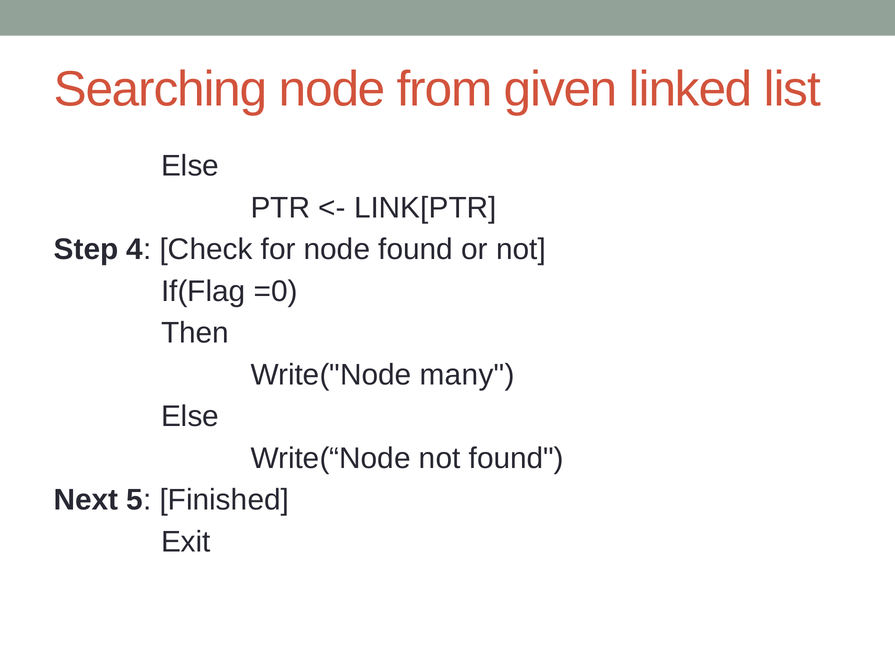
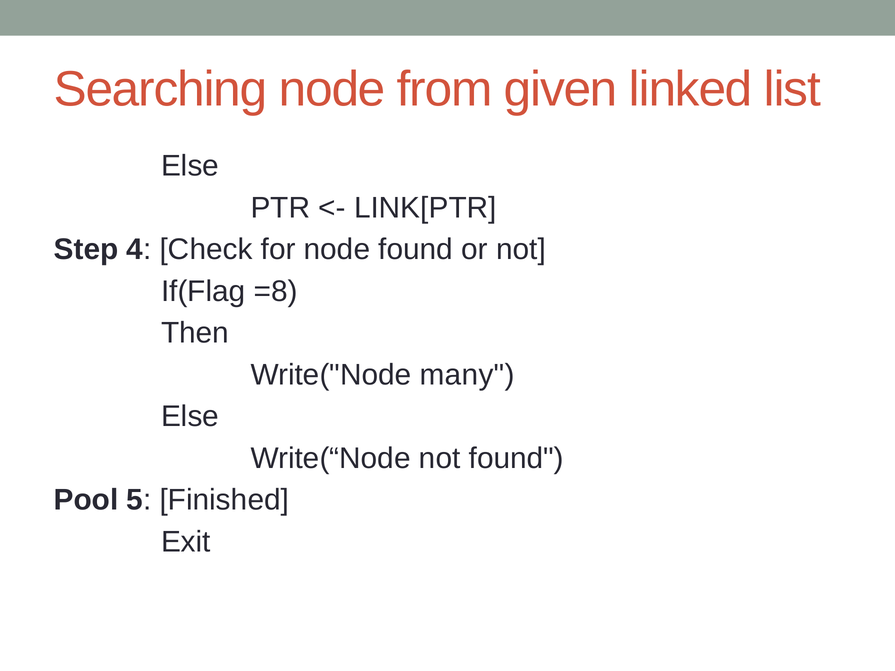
=0: =0 -> =8
Next: Next -> Pool
